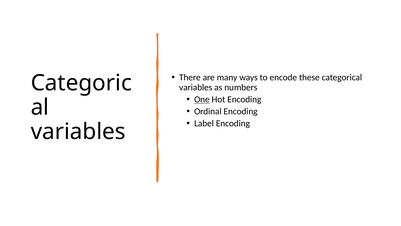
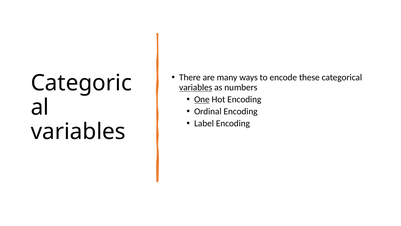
variables at (196, 87) underline: none -> present
